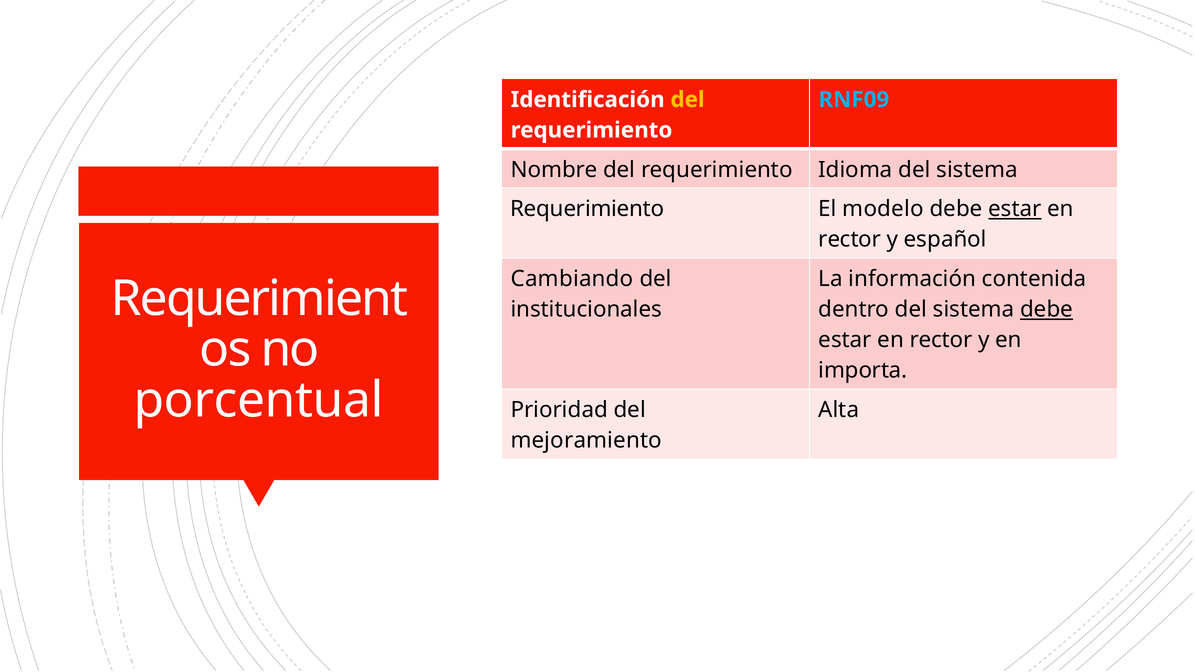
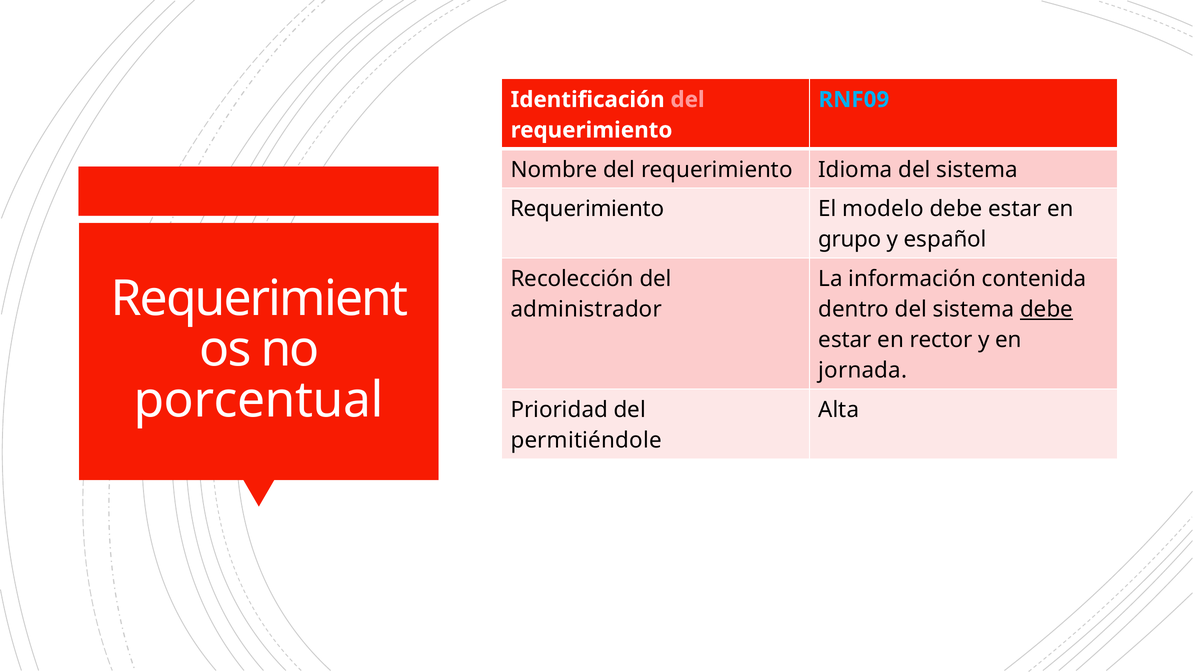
del at (688, 100) colour: yellow -> pink
estar at (1015, 209) underline: present -> none
rector at (850, 240): rector -> grupo
Cambiando: Cambiando -> Recolección
institucionales: institucionales -> administrador
importa: importa -> jornada
mejoramiento: mejoramiento -> permitiéndole
